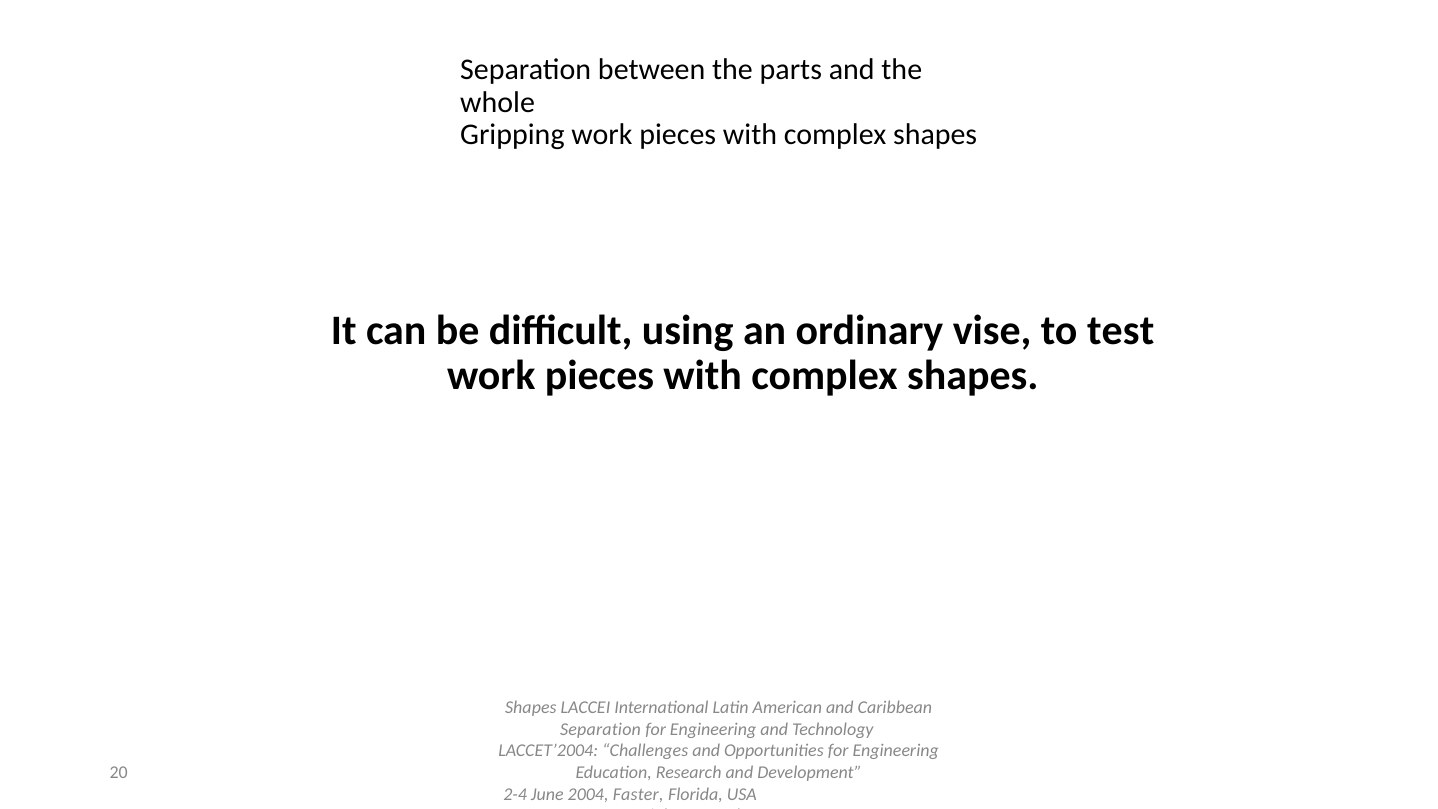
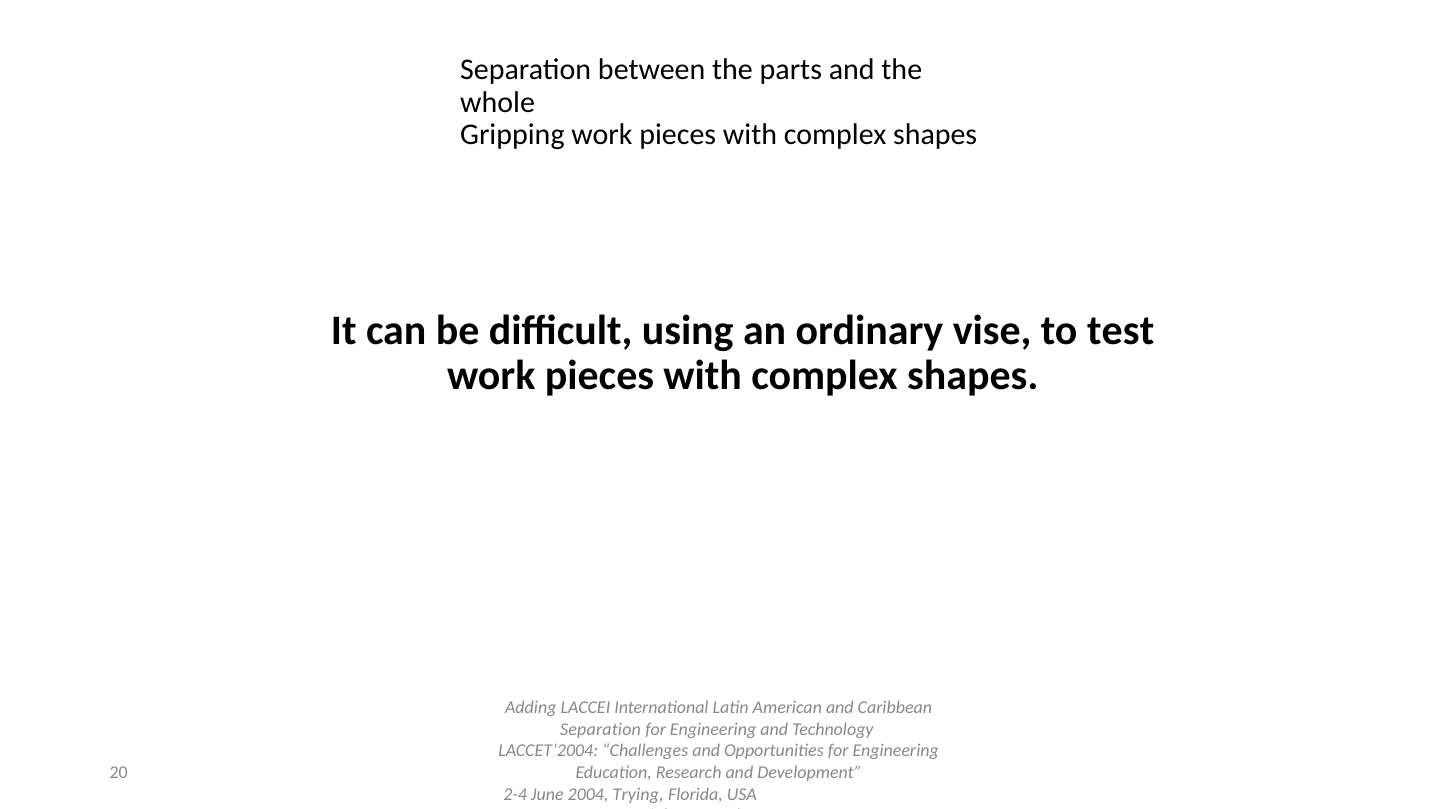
Shapes at (531, 708): Shapes -> Adding
Faster: Faster -> Trying
